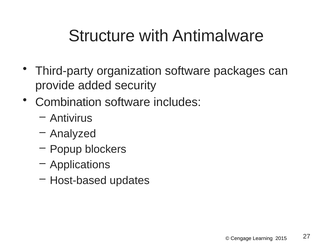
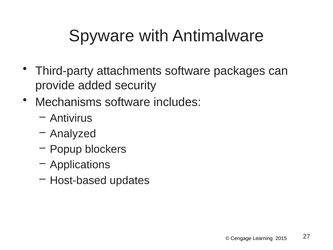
Structure: Structure -> Spyware
organization: organization -> attachments
Combination: Combination -> Mechanisms
